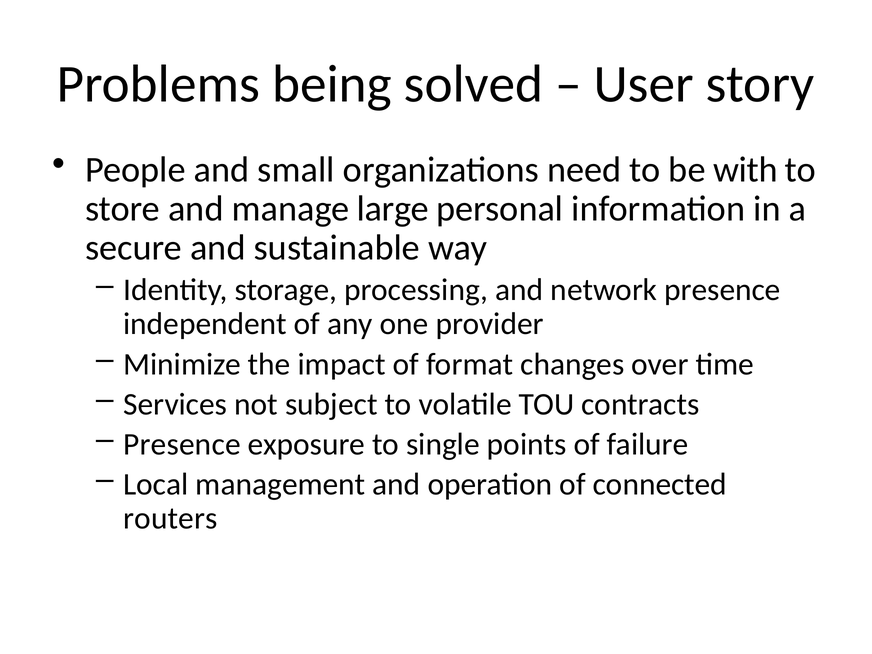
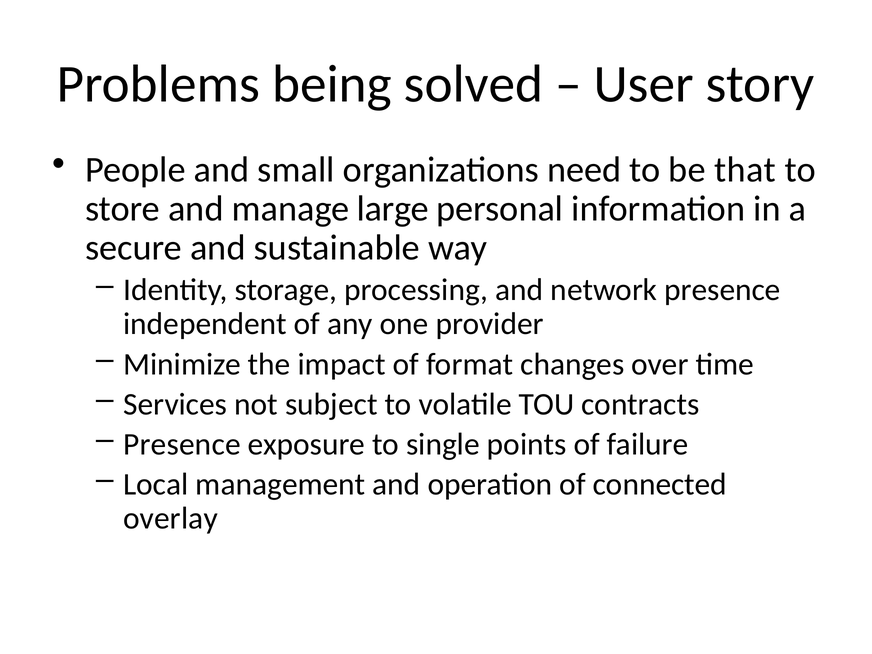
with: with -> that
routers: routers -> overlay
